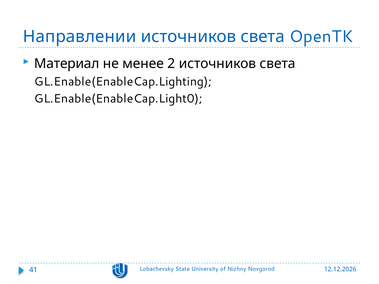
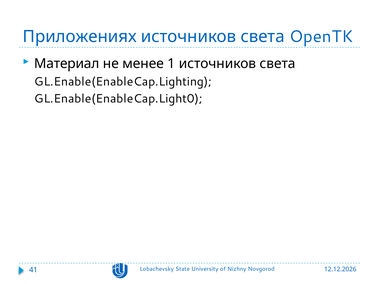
Направлении: Направлении -> Приложениях
2: 2 -> 1
